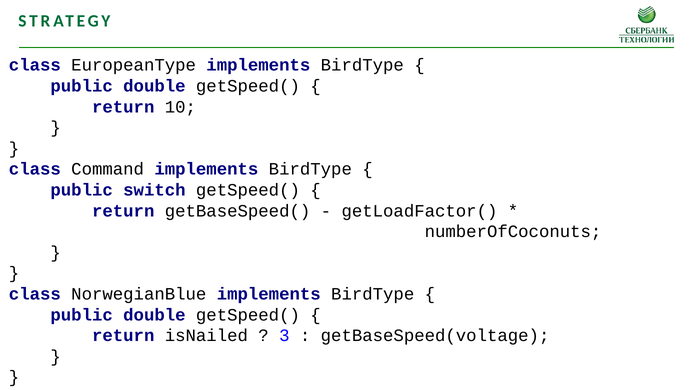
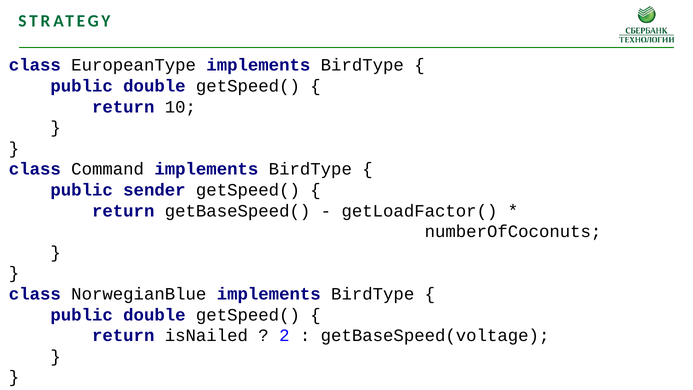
switch: switch -> sender
3: 3 -> 2
